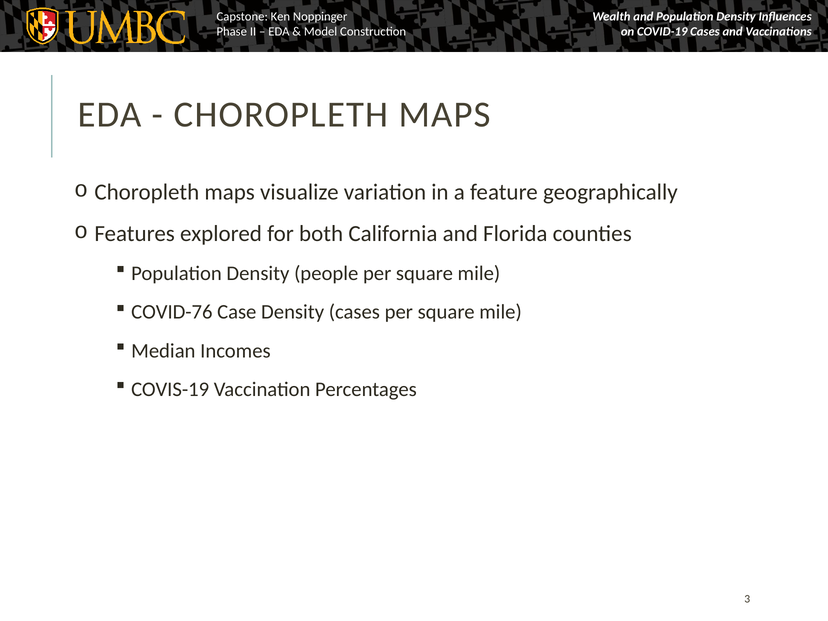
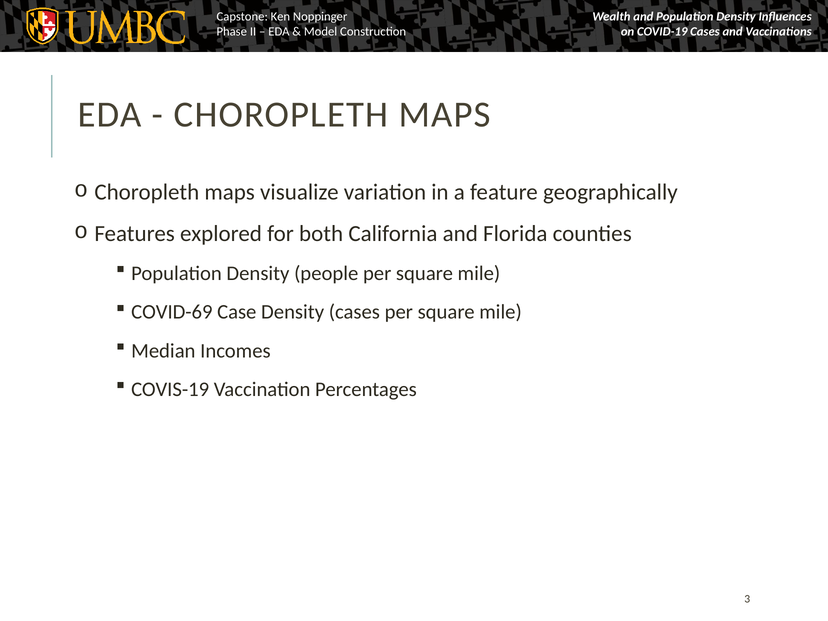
COVID-76: COVID-76 -> COVID-69
